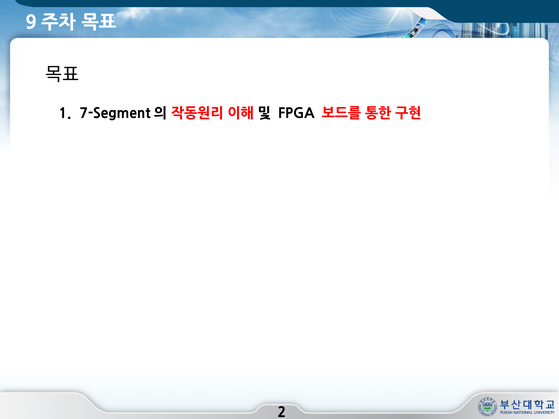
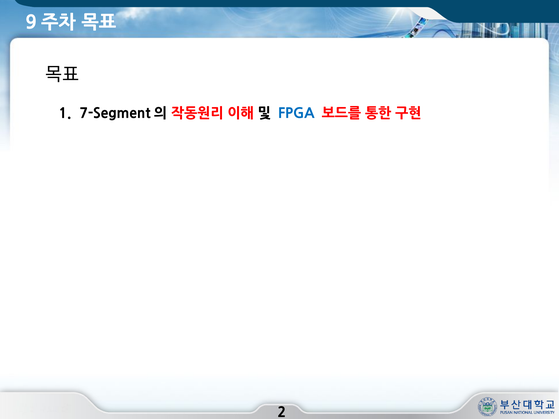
FPGA colour: black -> blue
